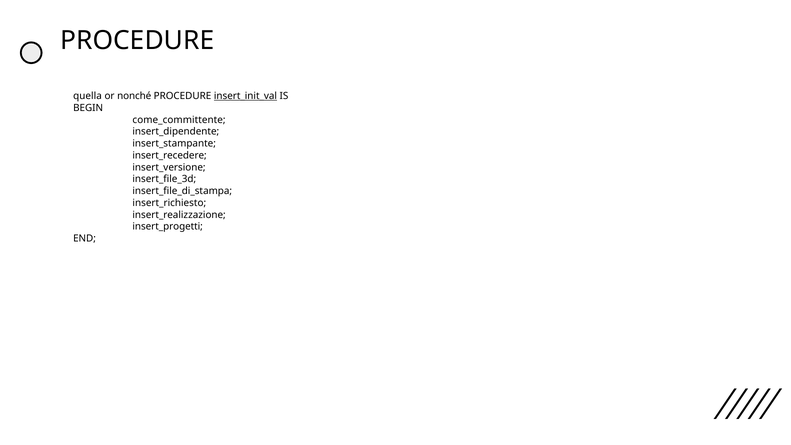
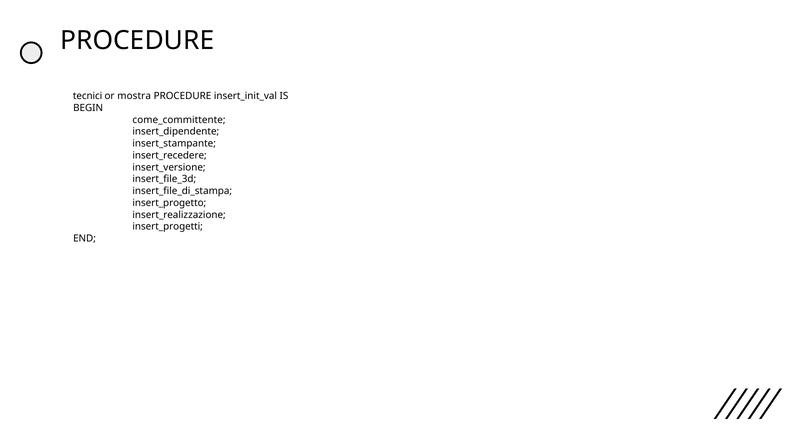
quella: quella -> tecnici
nonché: nonché -> mostra
insert_init_val underline: present -> none
insert_richiesto: insert_richiesto -> insert_progetto
